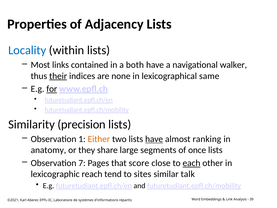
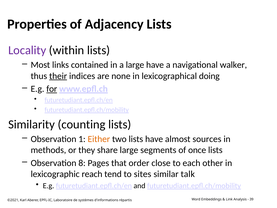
Locality colour: blue -> purple
a both: both -> large
same: same -> doing
precision: precision -> counting
have at (154, 139) underline: present -> none
ranking: ranking -> sources
anatomy: anatomy -> methods
7: 7 -> 8
score: score -> order
each underline: present -> none
